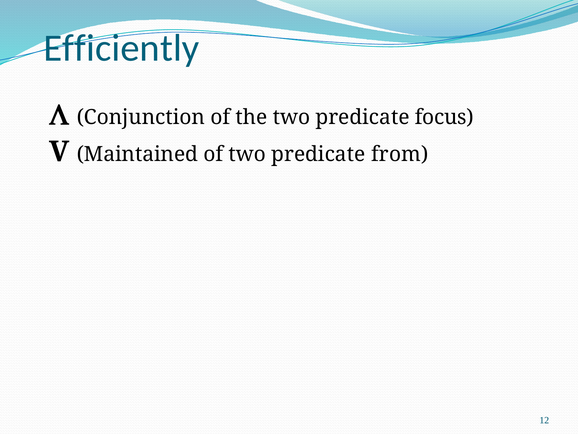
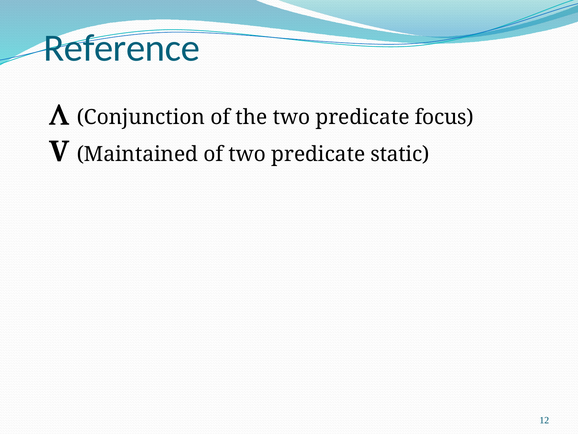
Efficiently: Efficiently -> Reference
from: from -> static
